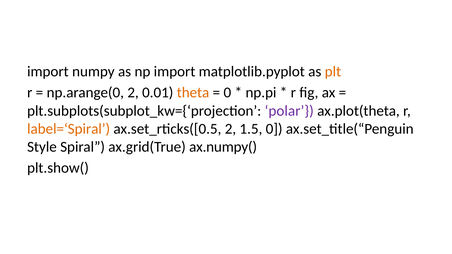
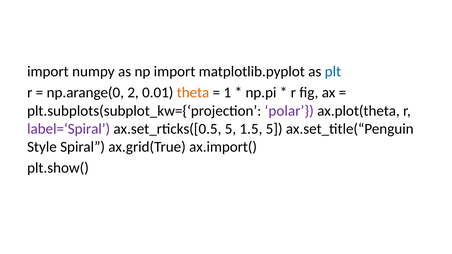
plt colour: orange -> blue
0 at (227, 93): 0 -> 1
label=‘Spiral colour: orange -> purple
ax.set_rticks([0.5 2: 2 -> 5
1.5 0: 0 -> 5
ax.numpy(: ax.numpy( -> ax.import(
